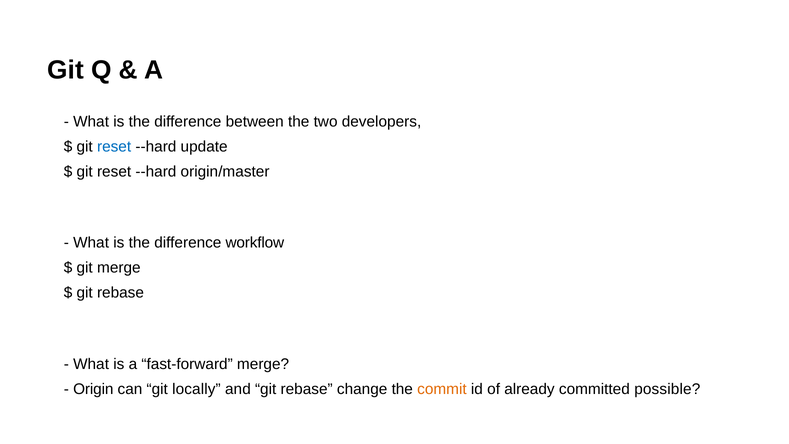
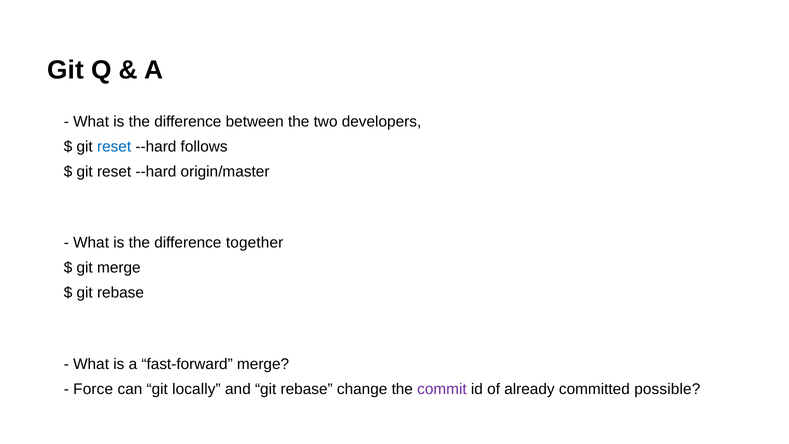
update: update -> follows
workflow: workflow -> together
Origin: Origin -> Force
commit colour: orange -> purple
